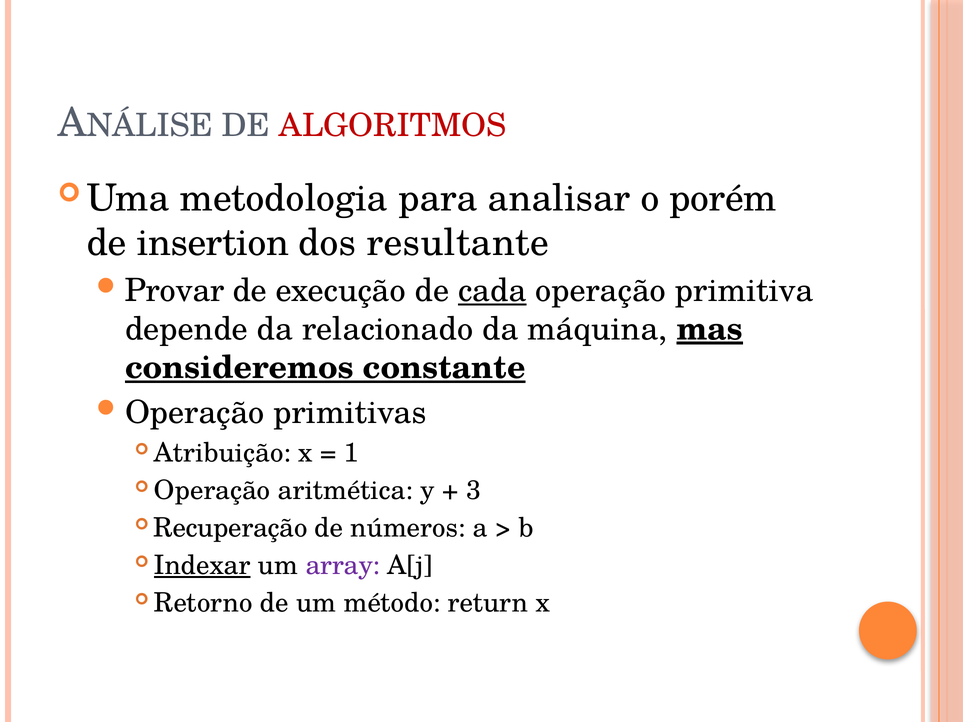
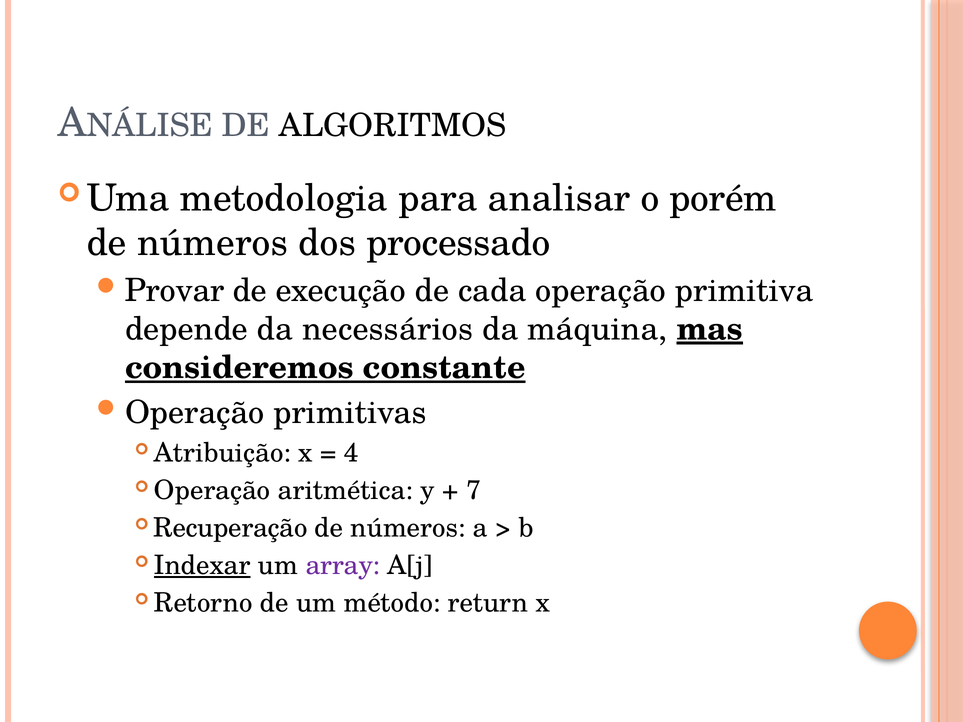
ALGORITMOS colour: red -> black
insertion at (213, 243): insertion -> números
resultante: resultante -> processado
cada underline: present -> none
relacionado: relacionado -> necessários
1: 1 -> 4
3: 3 -> 7
